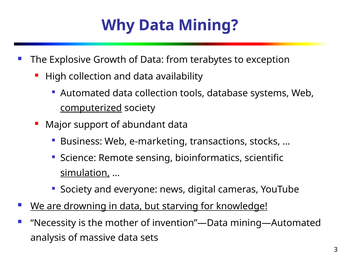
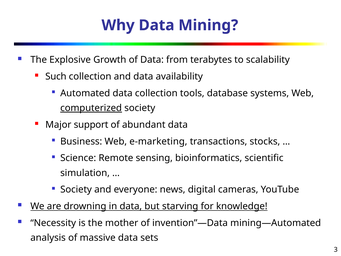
exception: exception -> scalability
High: High -> Such
simulation underline: present -> none
